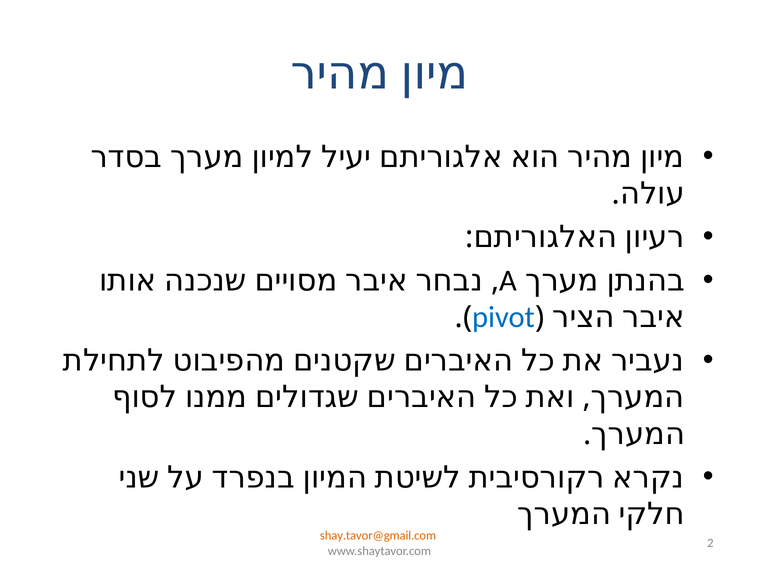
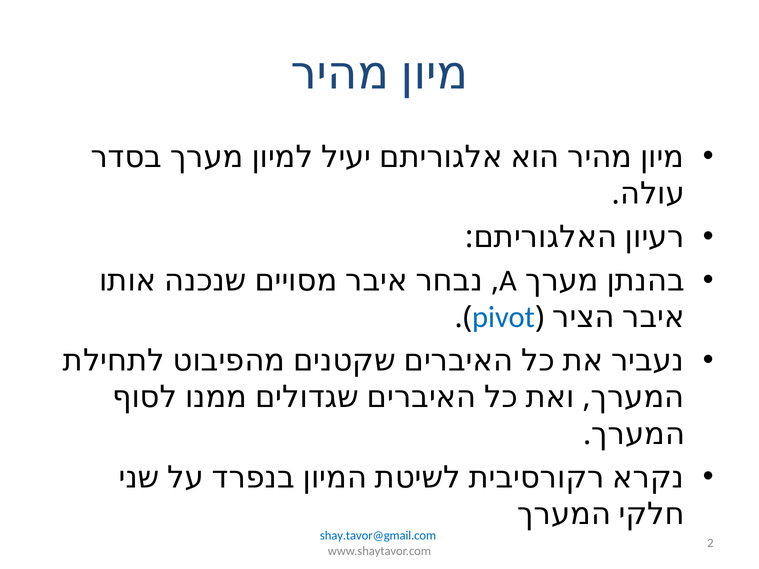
shay.tavor@gmail.com colour: orange -> blue
